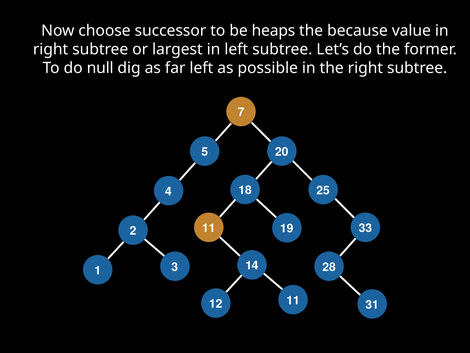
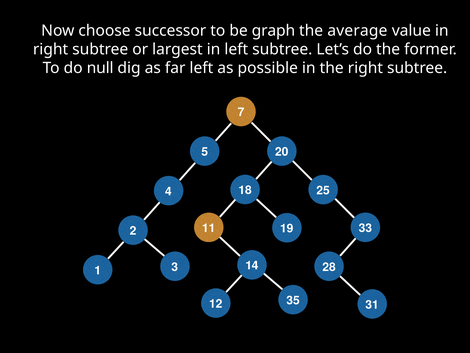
heaps: heaps -> graph
because: because -> average
11 at (293, 300): 11 -> 35
